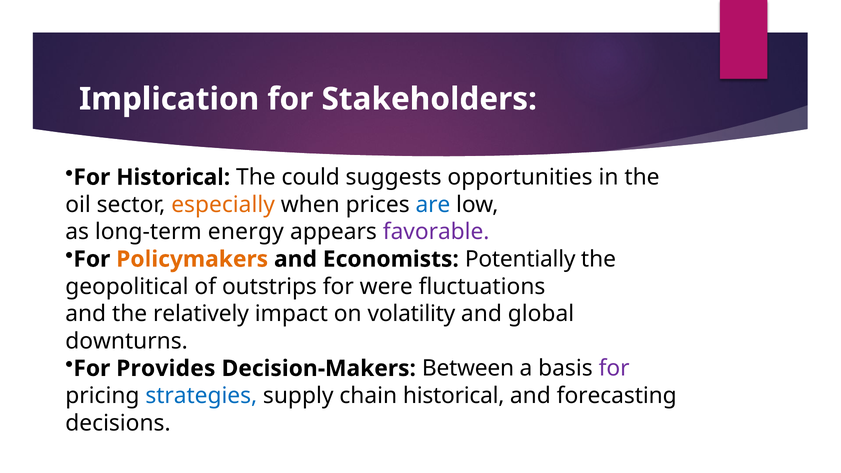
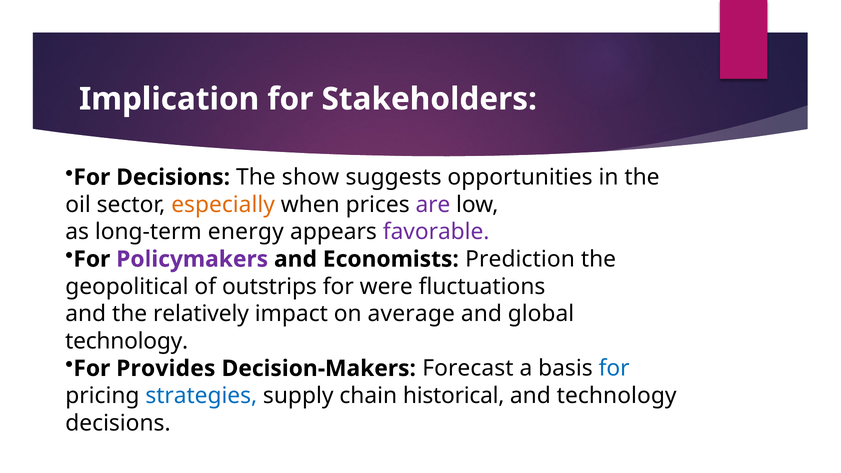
For Historical: Historical -> Decisions
could: could -> show
are colour: blue -> purple
Policymakers colour: orange -> purple
Potentially: Potentially -> Prediction
volatility: volatility -> average
downturns at (127, 341): downturns -> technology
Between: Between -> Forecast
for at (614, 368) colour: purple -> blue
and forecasting: forecasting -> technology
